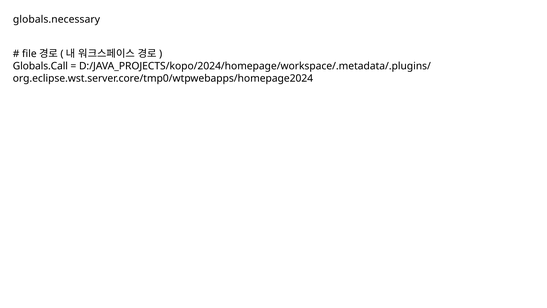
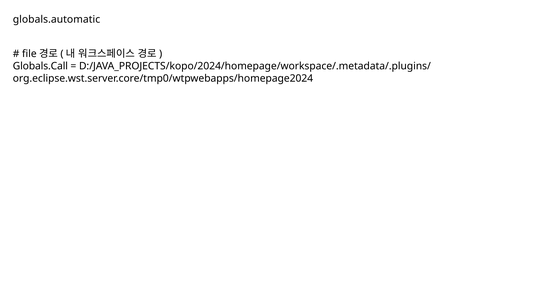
globals.necessary: globals.necessary -> globals.automatic
